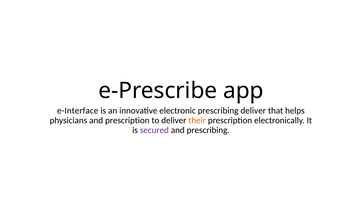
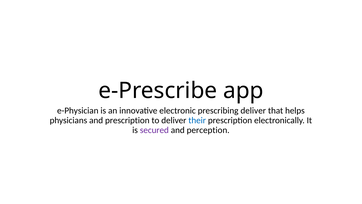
e-Interface: e-Interface -> e-Physician
their colour: orange -> blue
and prescribing: prescribing -> perception
